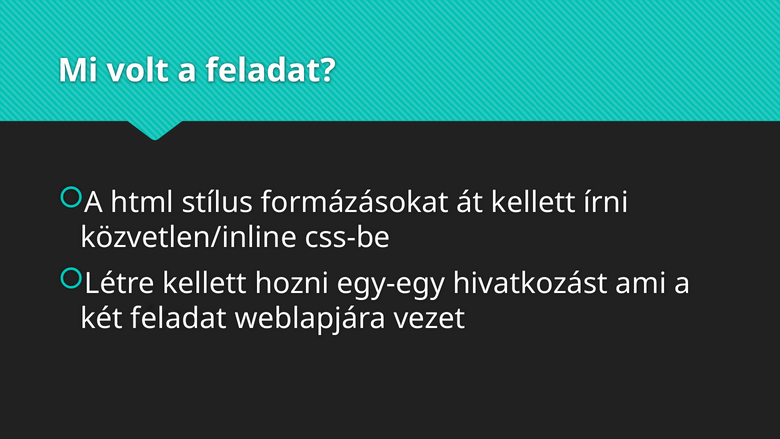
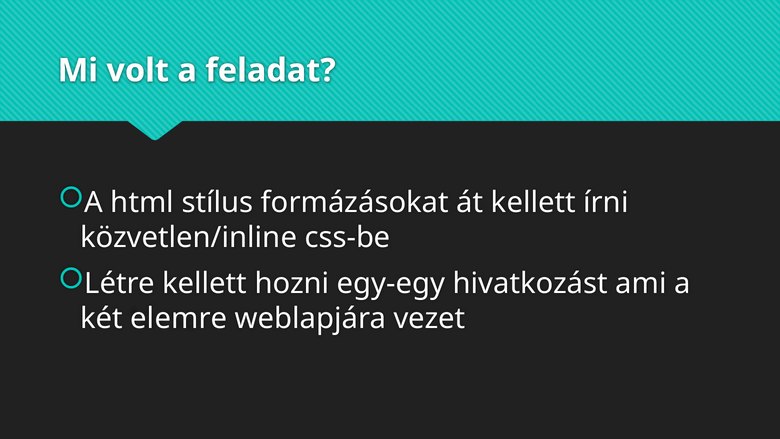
két feladat: feladat -> elemre
